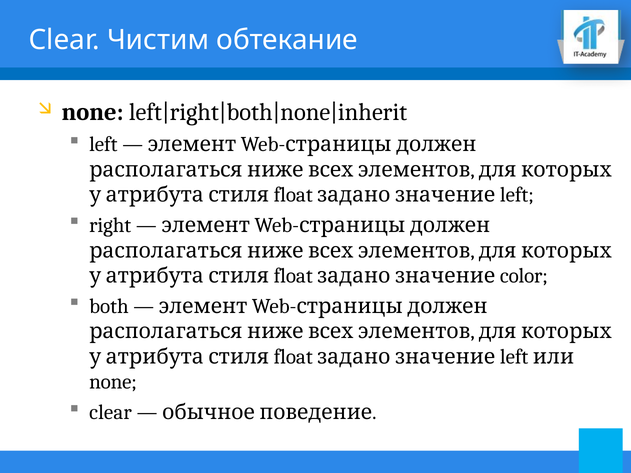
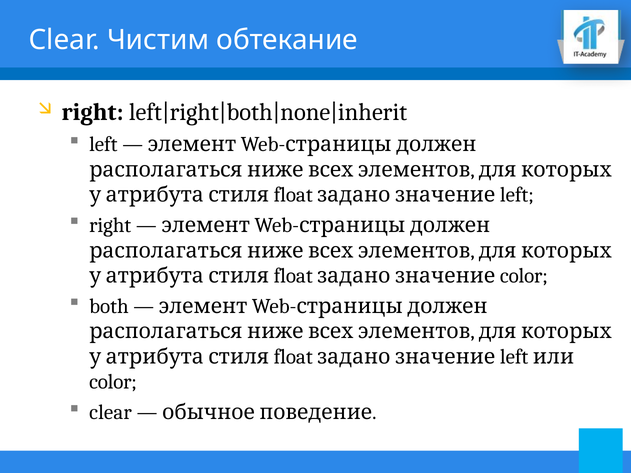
none at (93, 112): none -> right
none at (113, 382): none -> color
